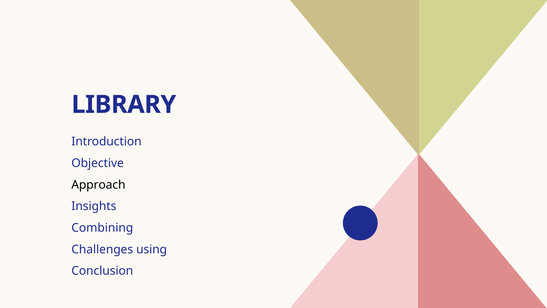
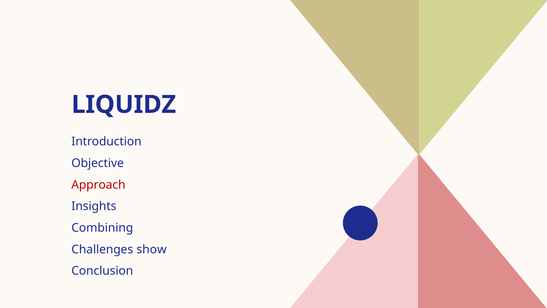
LIBRARY: LIBRARY -> LIQUIDZ
Approach colour: black -> red
using: using -> show
